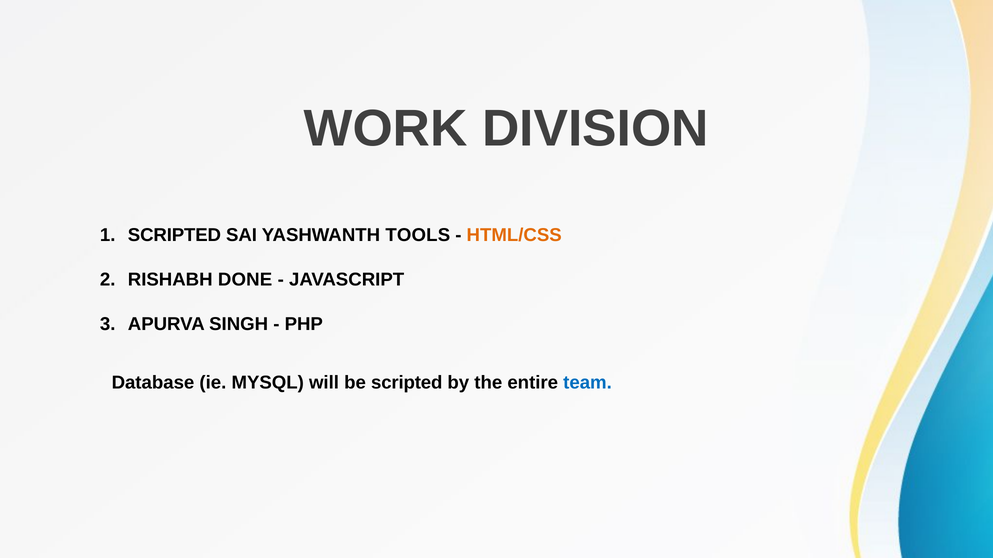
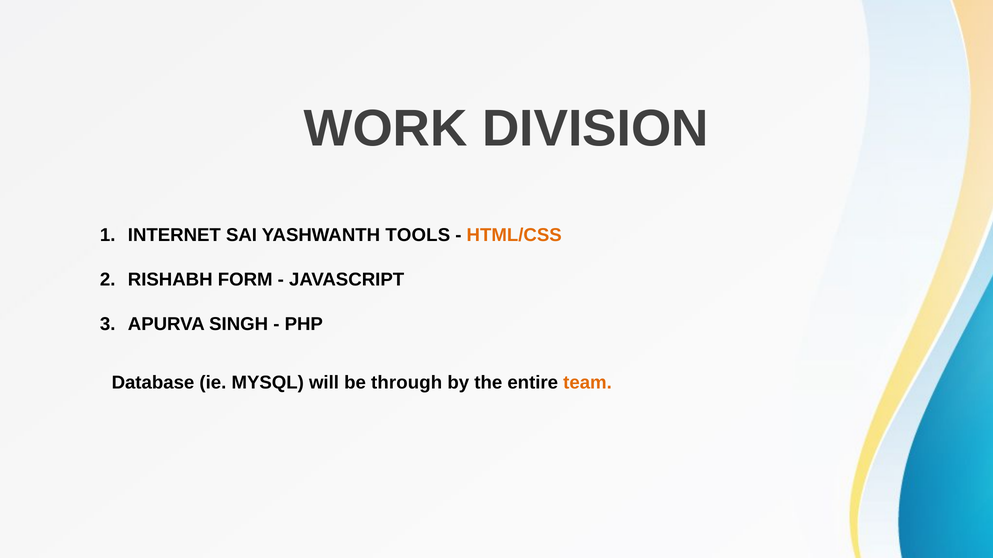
SCRIPTED at (174, 235): SCRIPTED -> INTERNET
DONE: DONE -> FORM
be scripted: scripted -> through
team colour: blue -> orange
